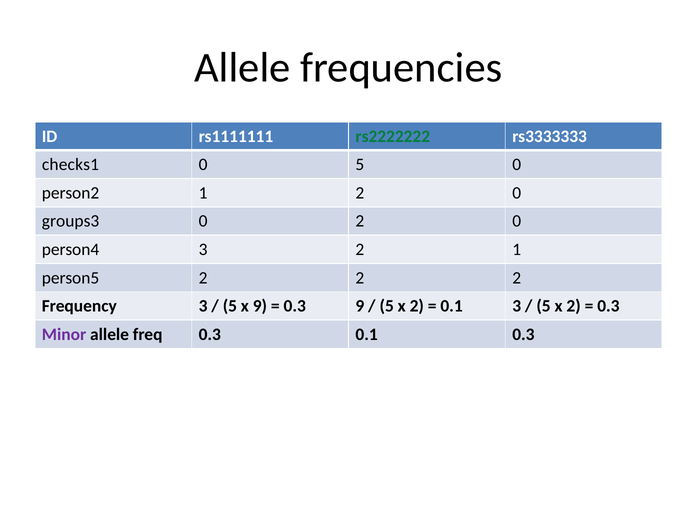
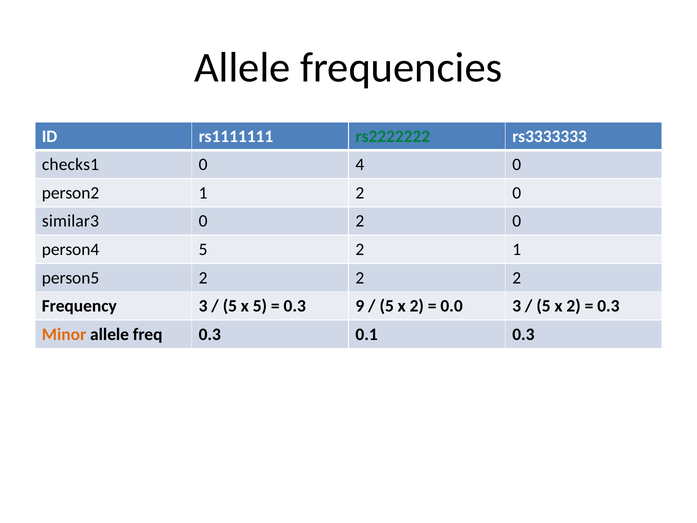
0 5: 5 -> 4
groups3: groups3 -> similar3
person4 3: 3 -> 5
x 9: 9 -> 5
0.1 at (452, 306): 0.1 -> 0.0
Minor colour: purple -> orange
